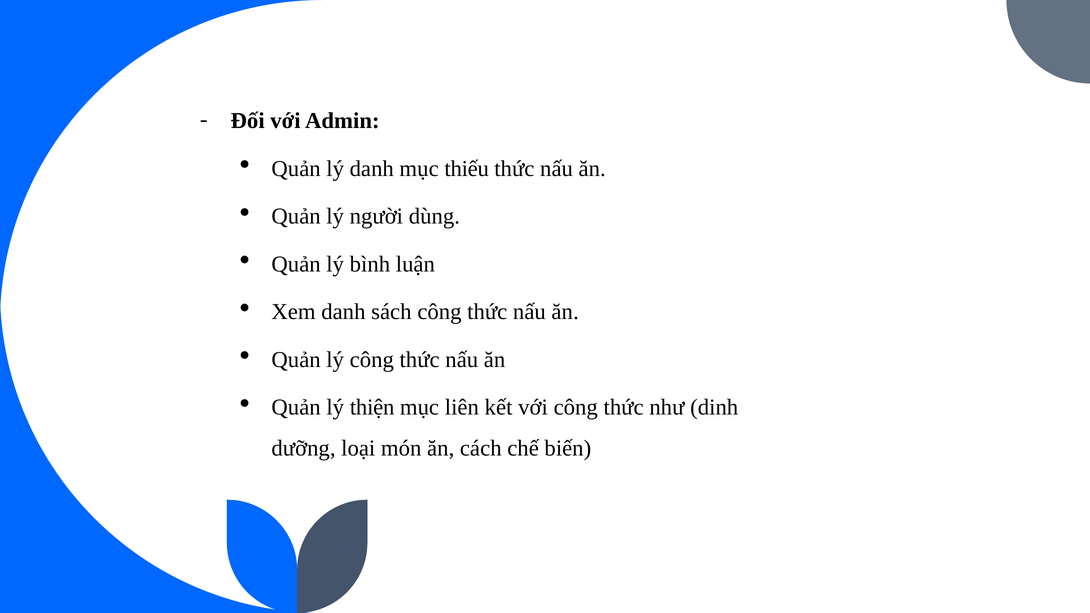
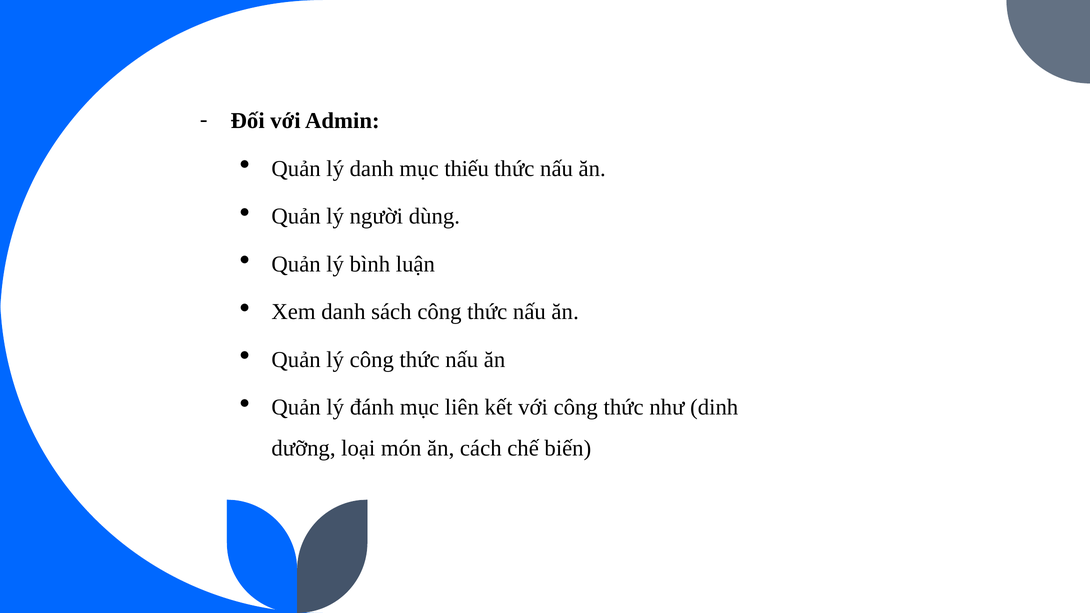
thiện: thiện -> đánh
